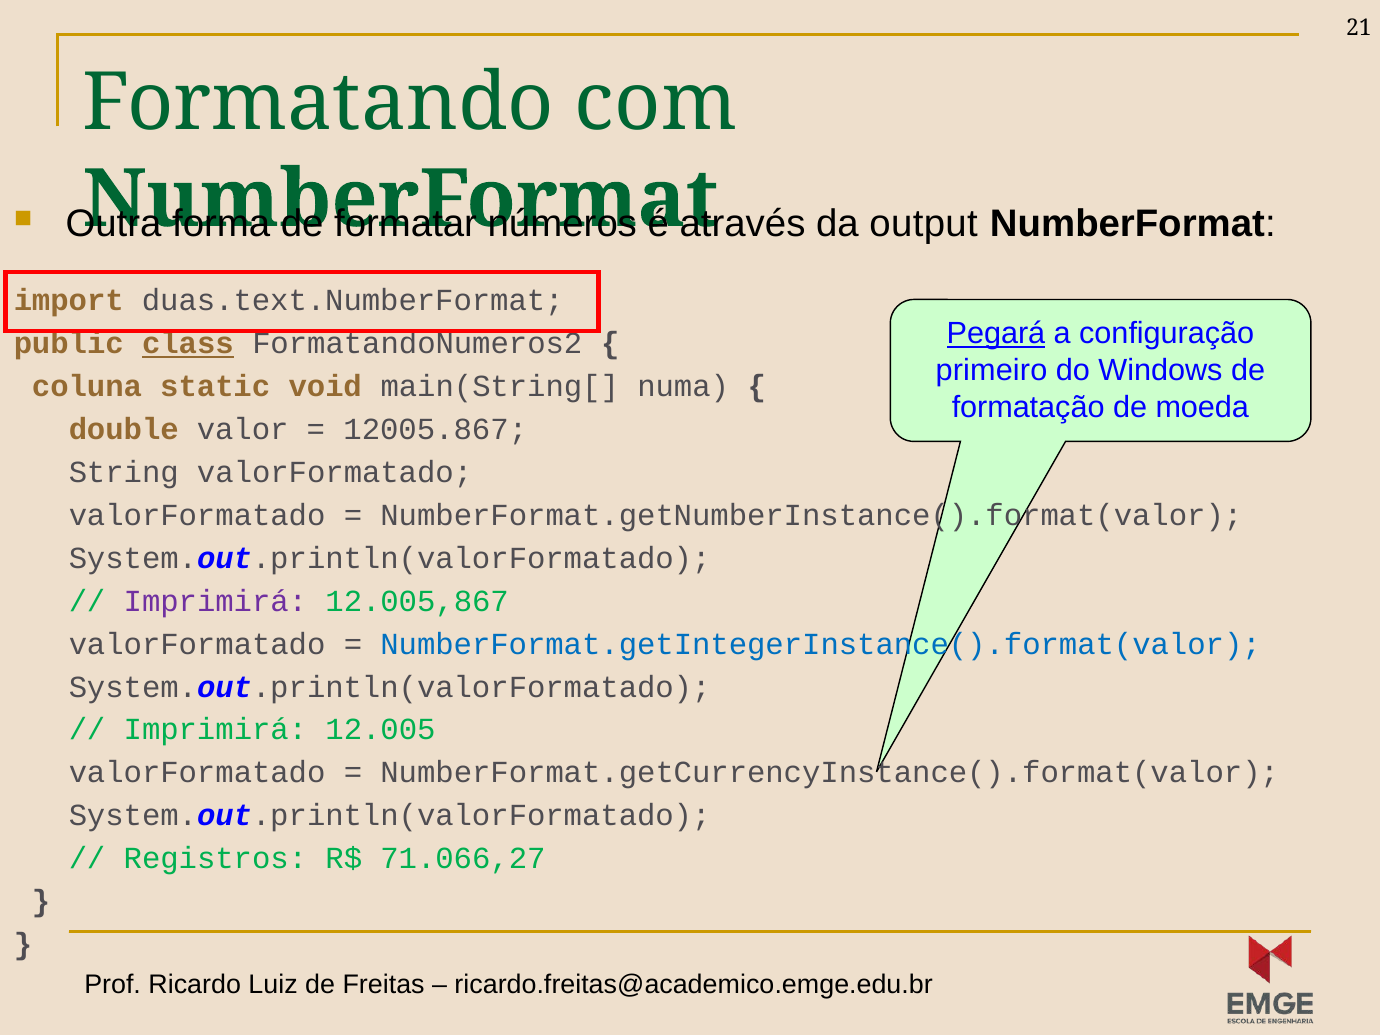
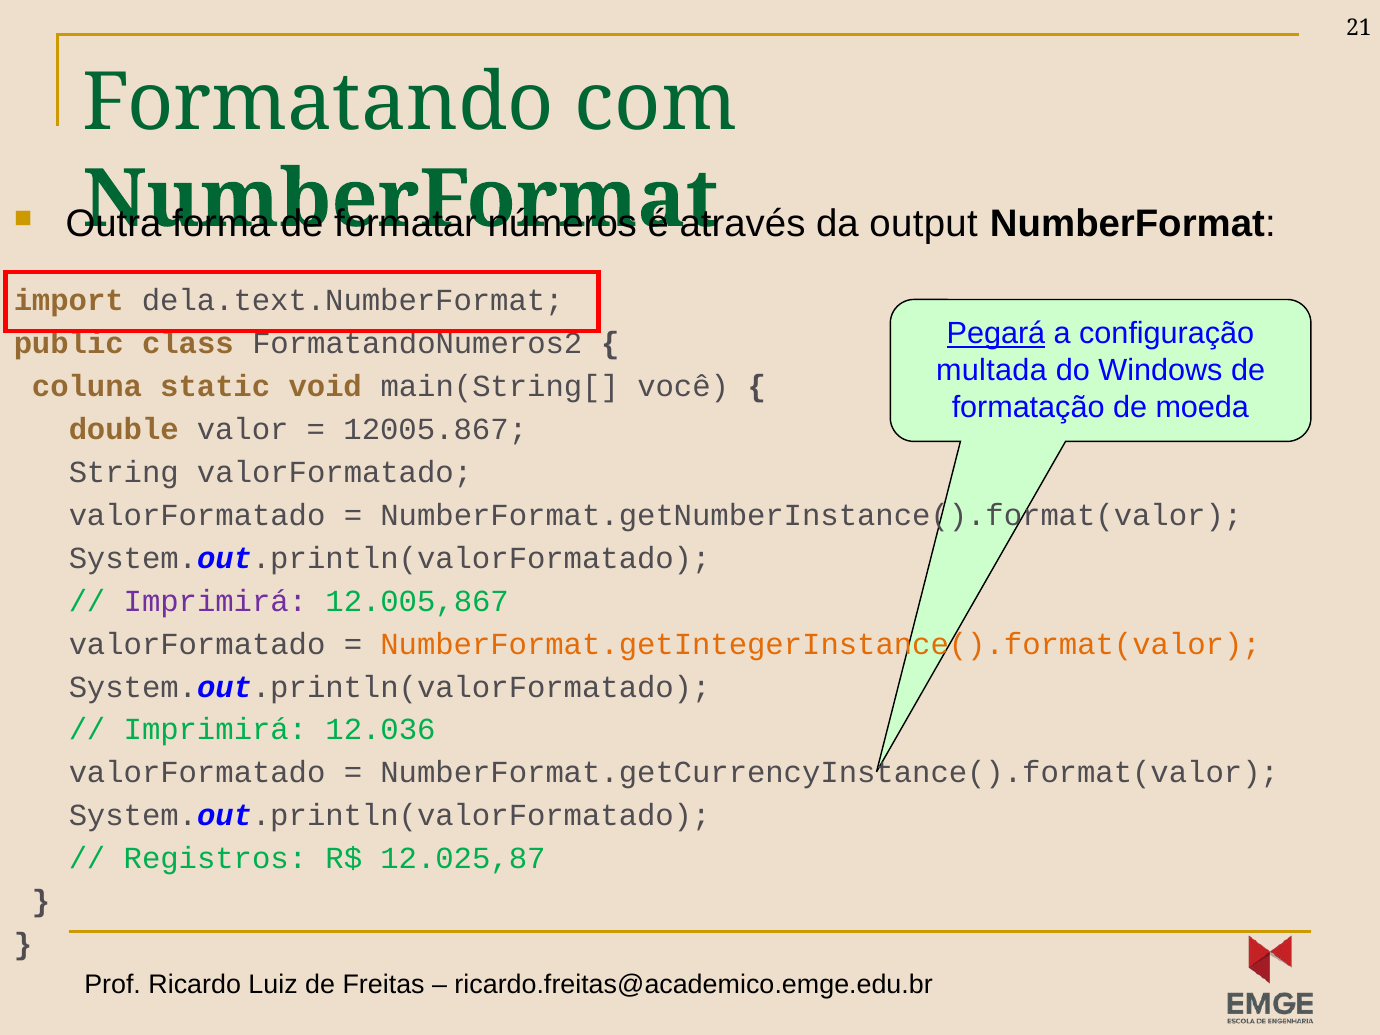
duas.text.NumberFormat: duas.text.NumberFormat -> dela.text.NumberFormat
class underline: present -> none
primeiro: primeiro -> multada
numa: numa -> você
NumberFormat.getIntegerInstance().format(valor colour: blue -> orange
12.005: 12.005 -> 12.036
71.066,27: 71.066,27 -> 12.025,87
